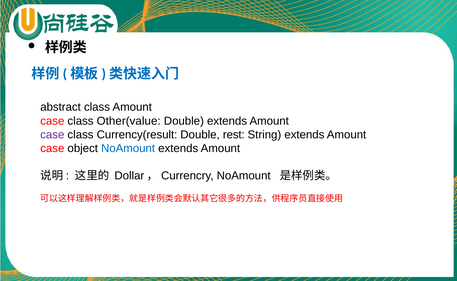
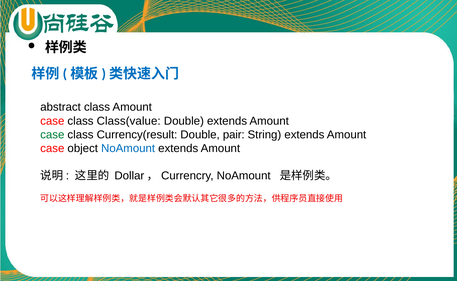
Other(value: Other(value -> Class(value
case at (52, 134) colour: purple -> green
rest: rest -> pair
